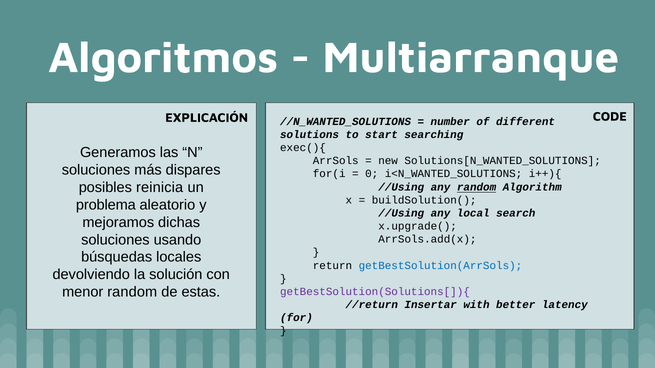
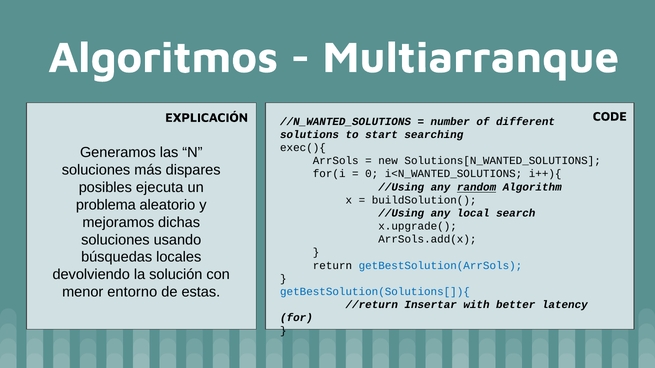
reinicia: reinicia -> ejecuta
menor random: random -> entorno
getBestSolution(Solutions[]){ colour: purple -> blue
